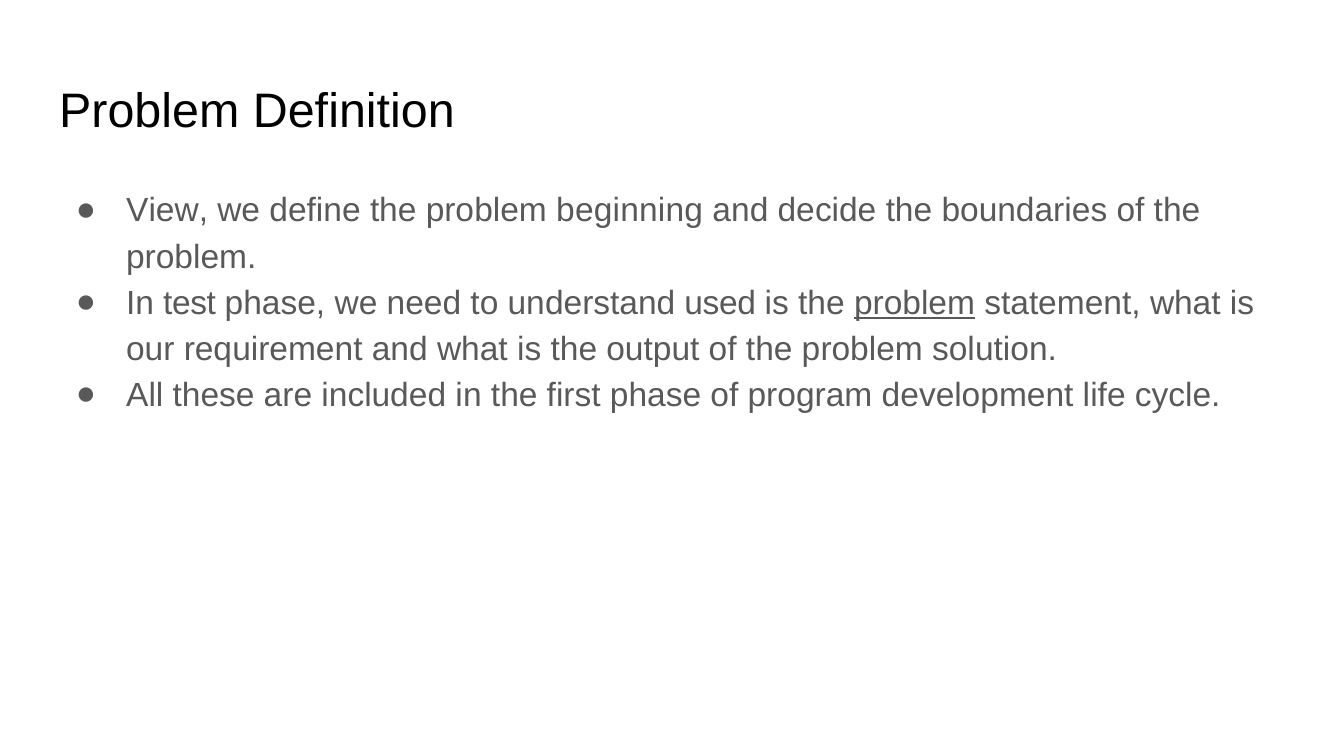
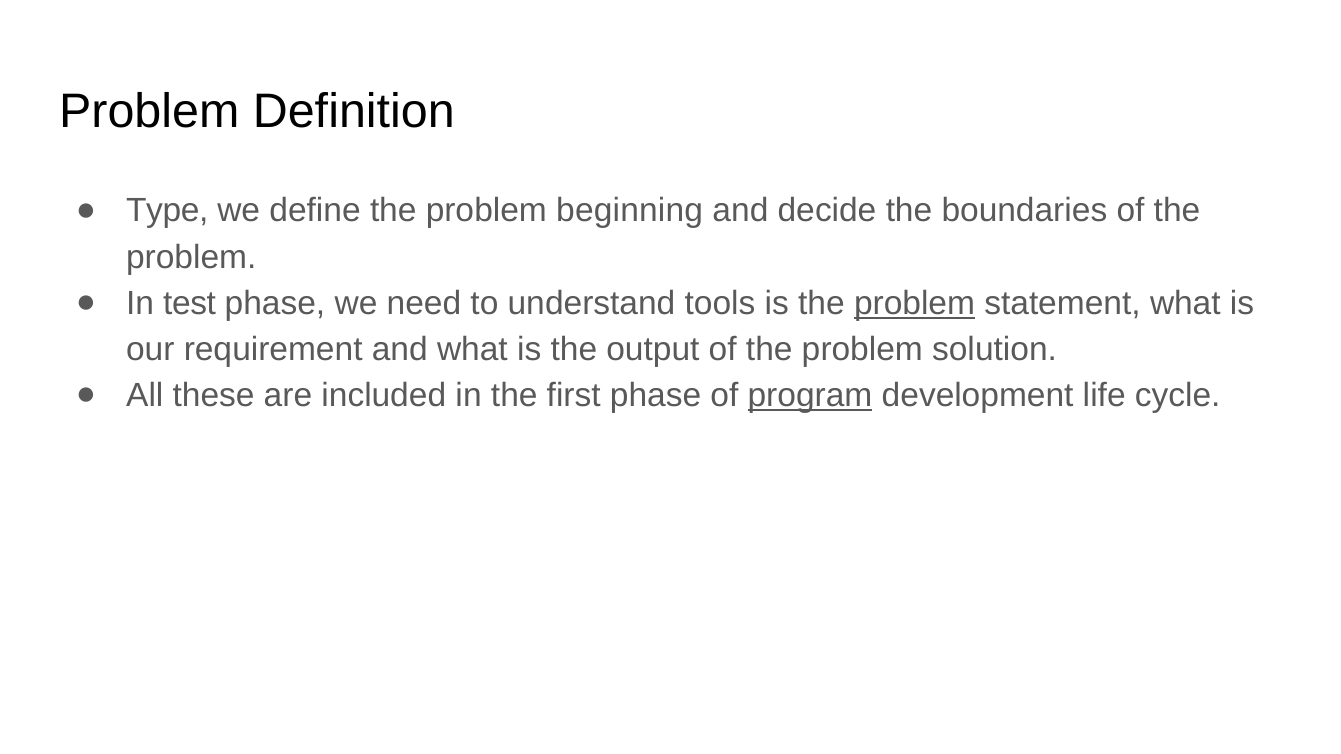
View: View -> Type
used: used -> tools
program underline: none -> present
